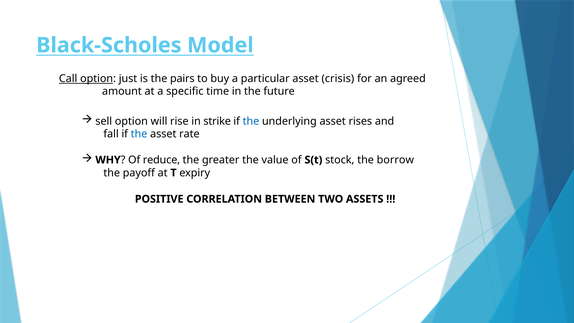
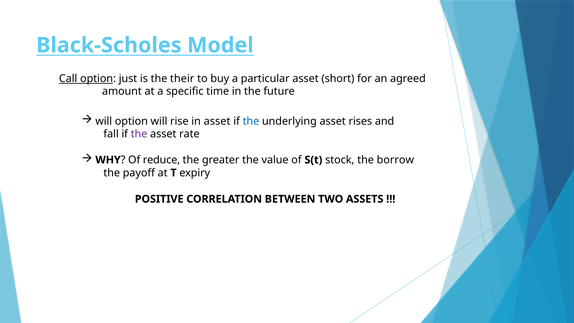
pairs: pairs -> their
crisis: crisis -> short
sell at (104, 121): sell -> will
in strike: strike -> asset
the at (139, 134) colour: blue -> purple
